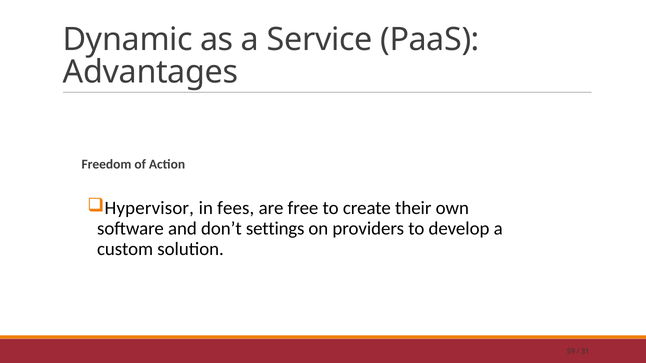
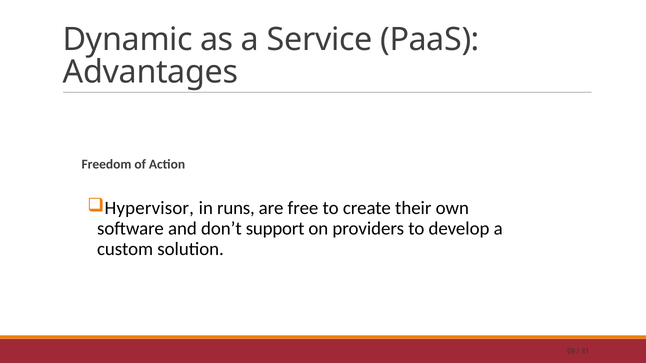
fees: fees -> runs
settings: settings -> support
